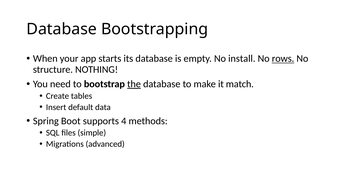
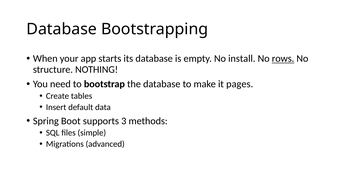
the underline: present -> none
match: match -> pages
4: 4 -> 3
